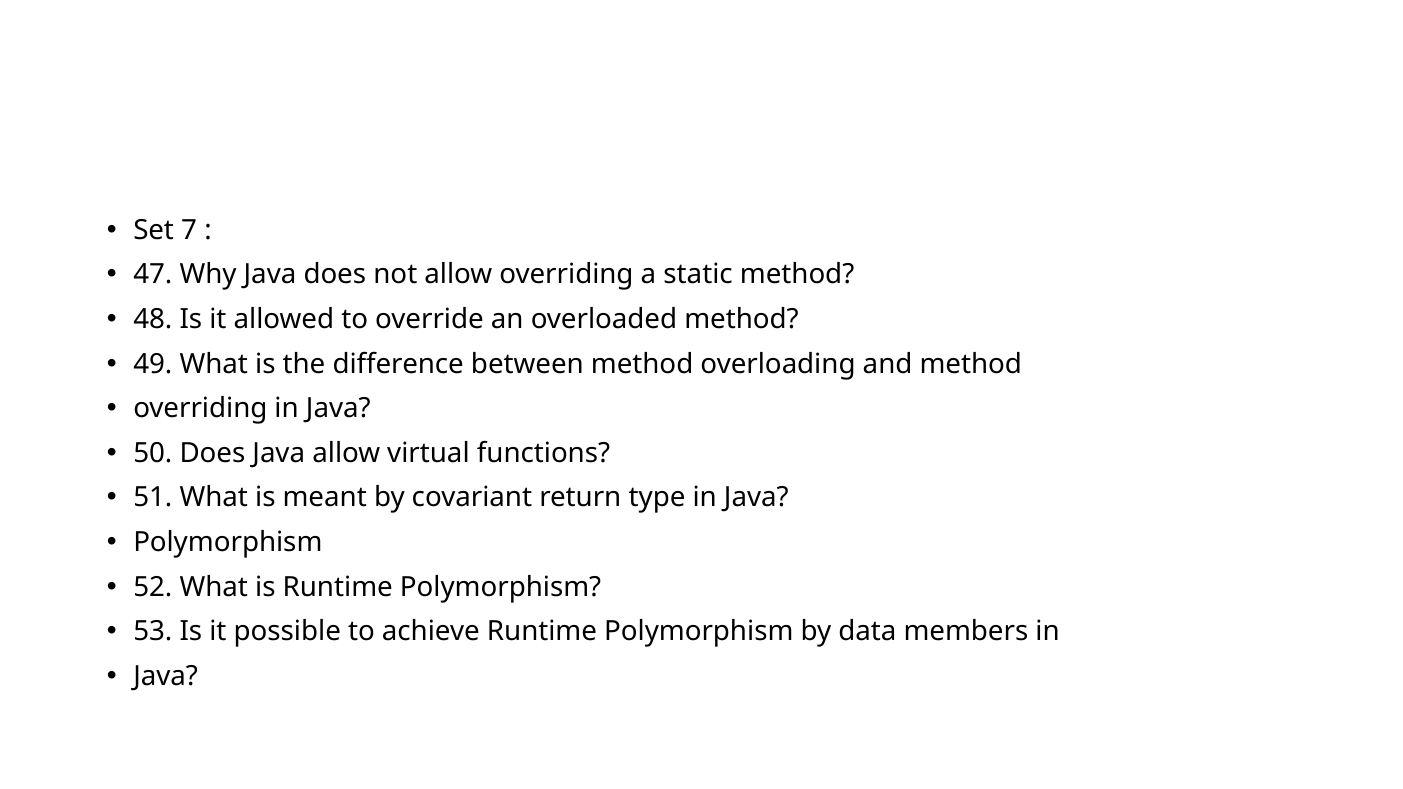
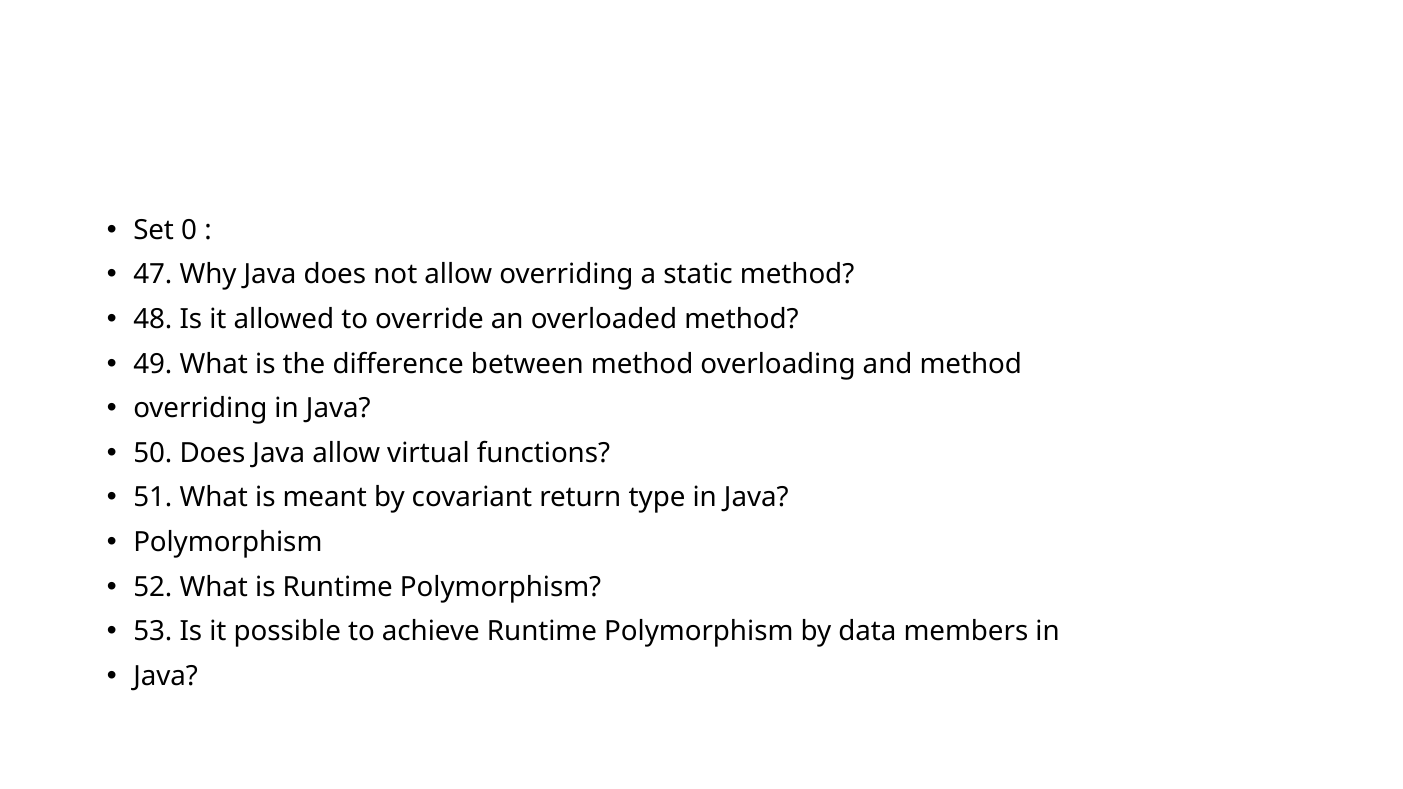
7: 7 -> 0
